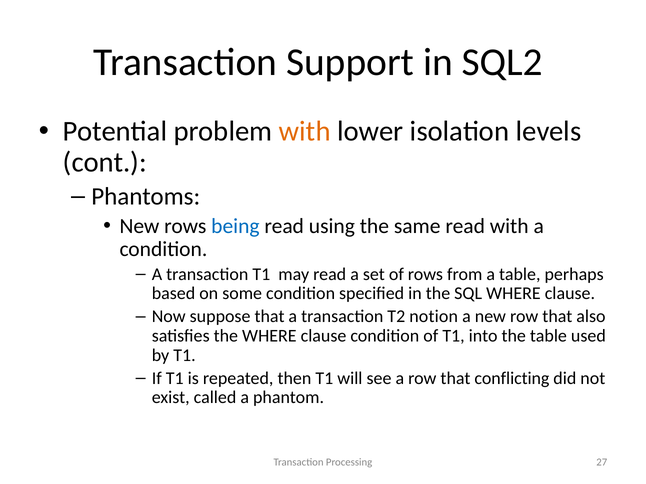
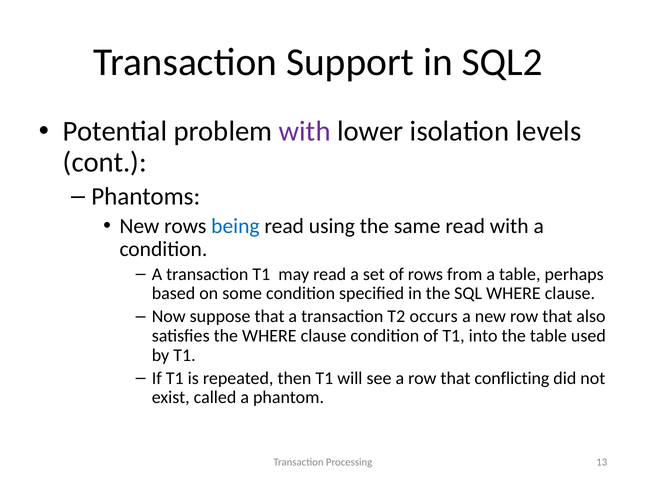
with at (305, 132) colour: orange -> purple
notion: notion -> occurs
27: 27 -> 13
